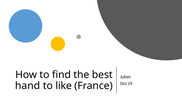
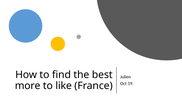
hand: hand -> more
